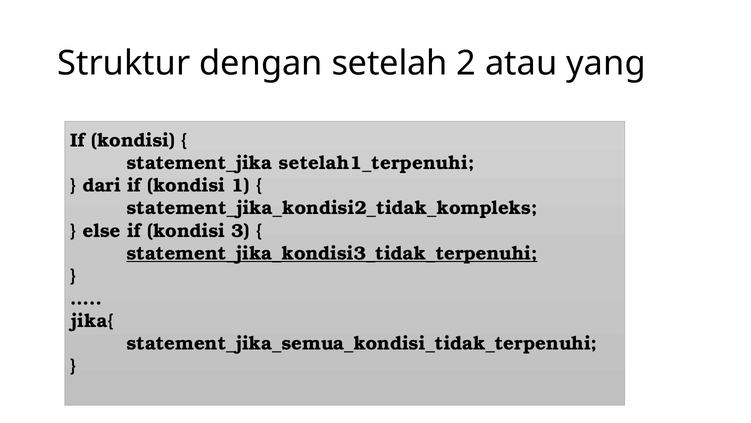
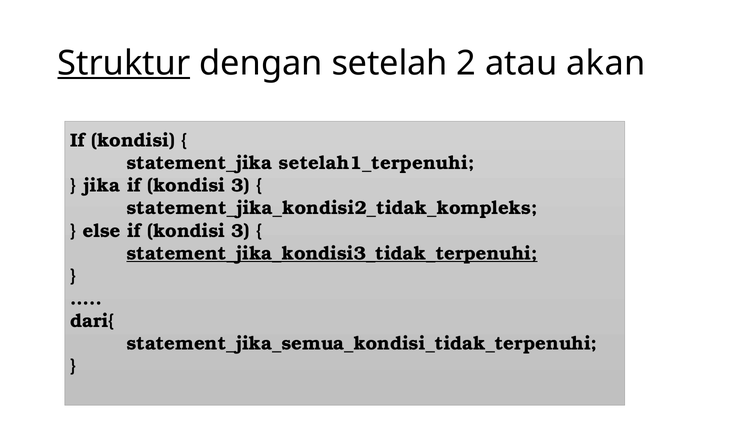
Struktur underline: none -> present
yang: yang -> akan
dari: dari -> jika
1 at (241, 185): 1 -> 3
jika{: jika{ -> dari{
